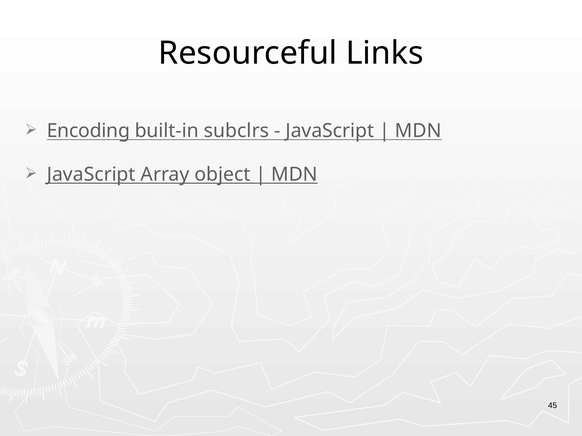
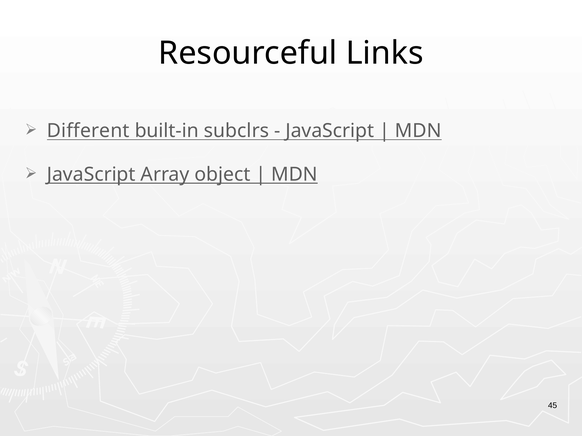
Encoding: Encoding -> Different
